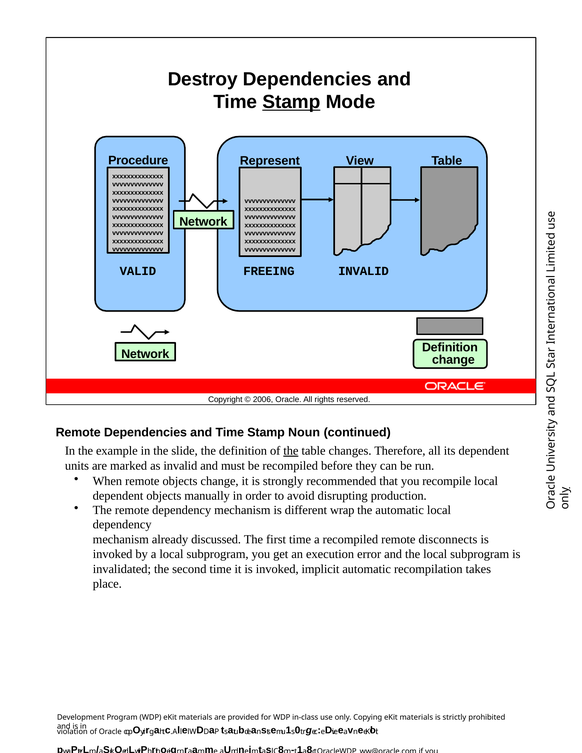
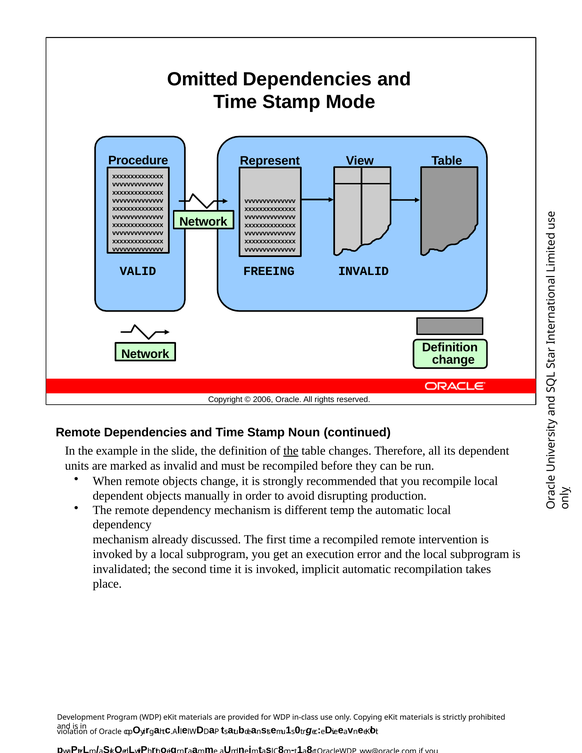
Destroy: Destroy -> Omitted
Stamp at (291, 102) underline: present -> none
wrap: wrap -> temp
disconnects: disconnects -> intervention
